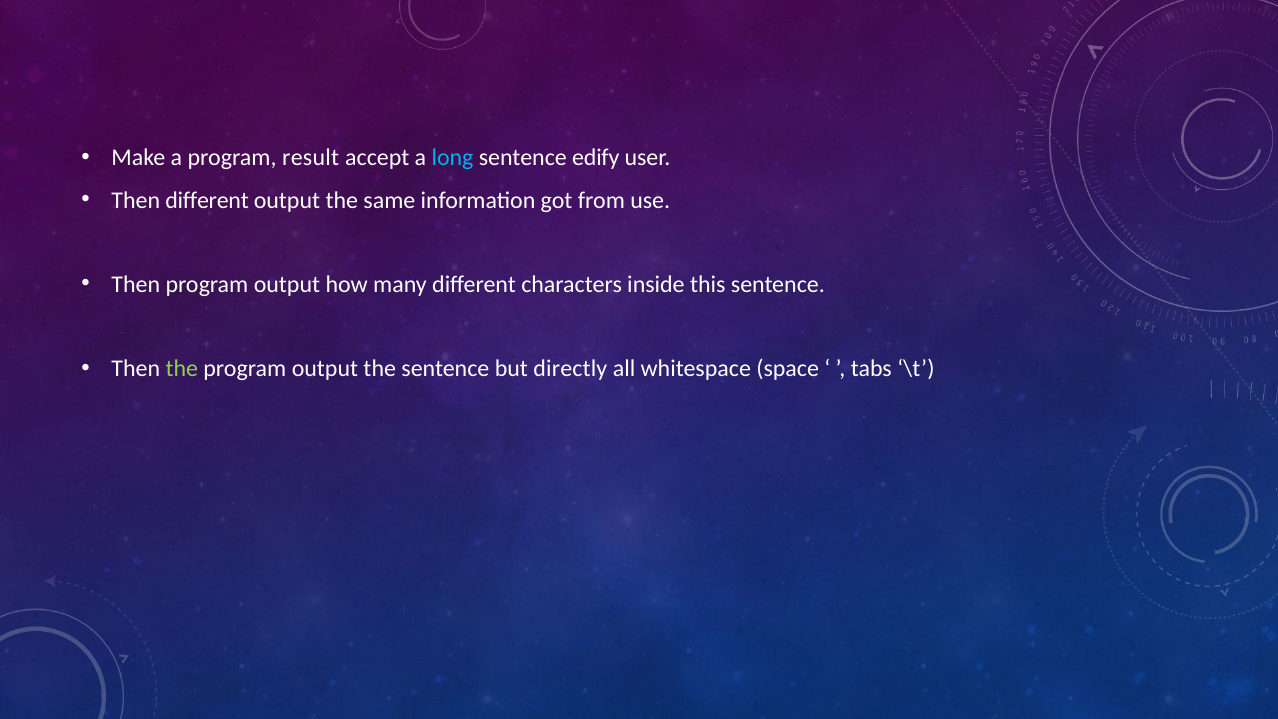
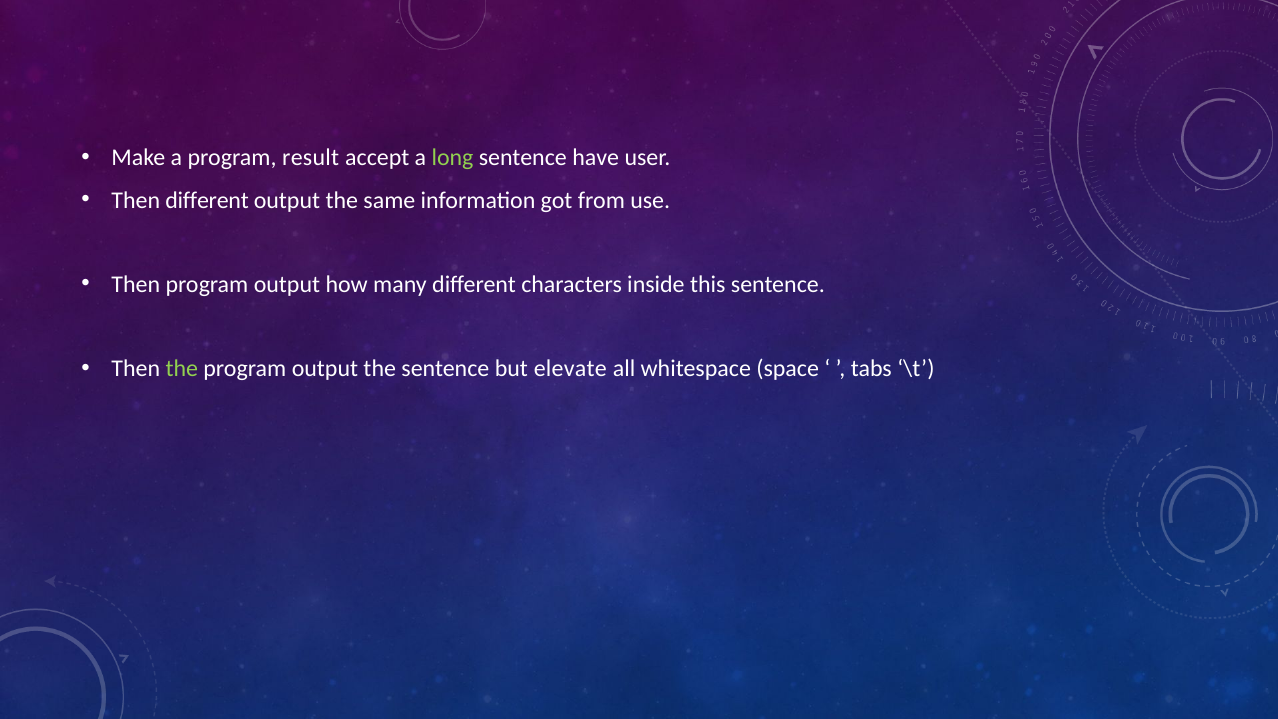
long colour: light blue -> light green
edify: edify -> have
directly: directly -> elevate
